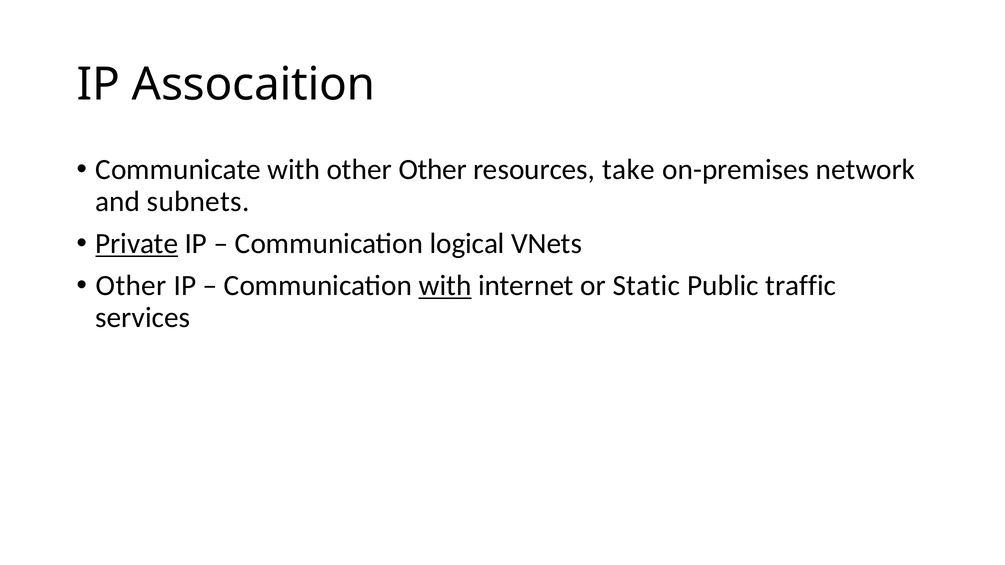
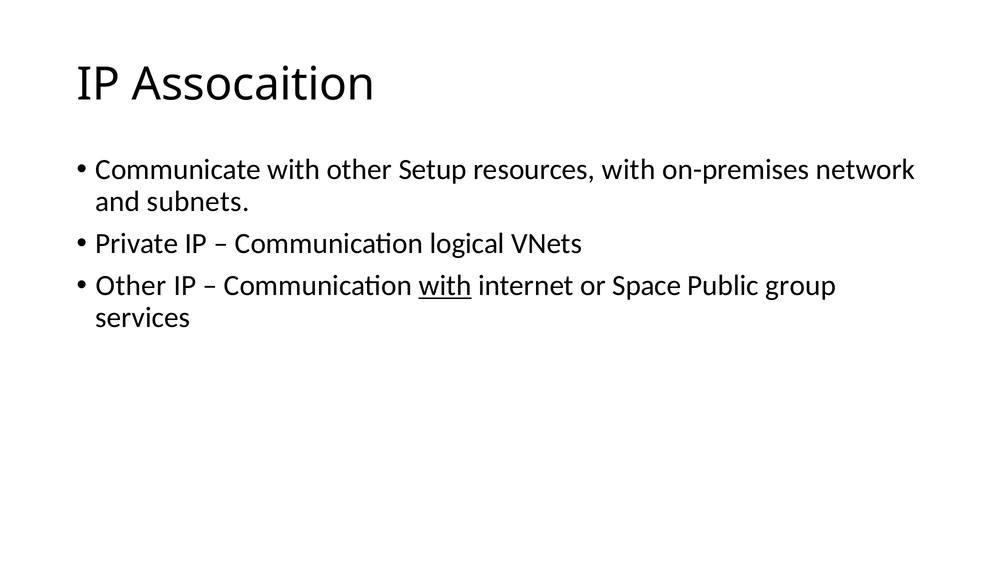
other Other: Other -> Setup
resources take: take -> with
Private underline: present -> none
Static: Static -> Space
traffic: traffic -> group
